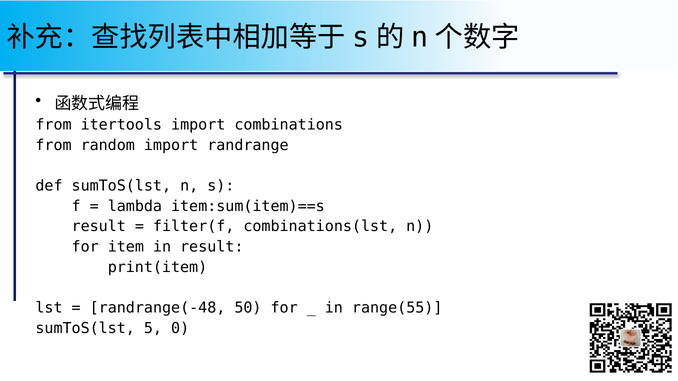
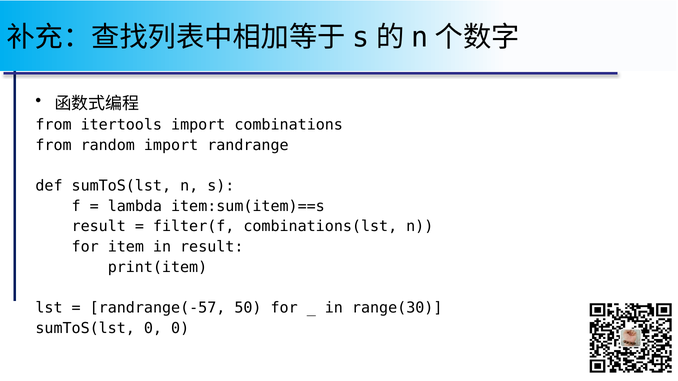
randrange(-48: randrange(-48 -> randrange(-57
range(55: range(55 -> range(30
sumToS(lst 5: 5 -> 0
